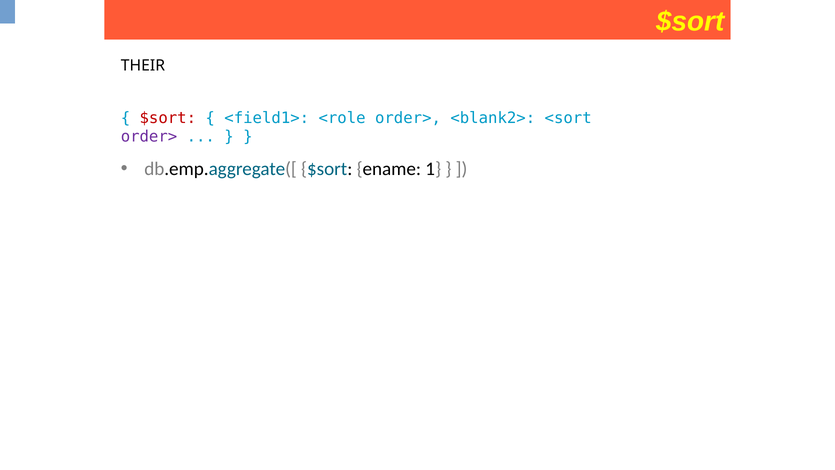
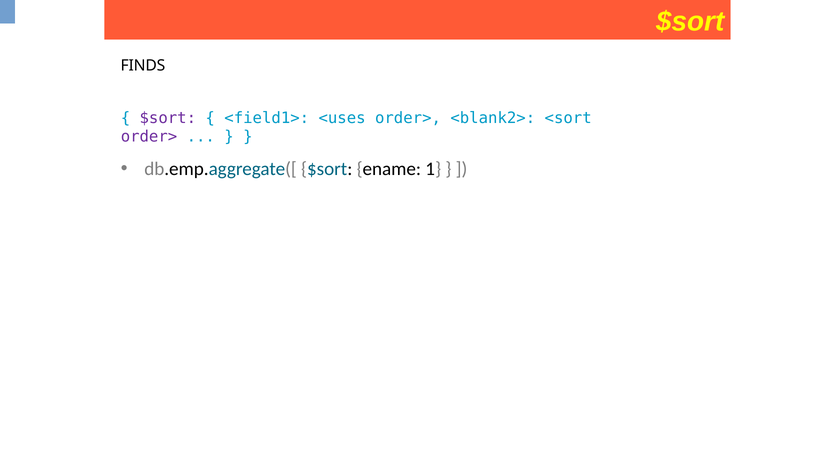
THEIR: THEIR -> FINDS
$sort at (168, 118) colour: red -> purple
<role: <role -> <uses
